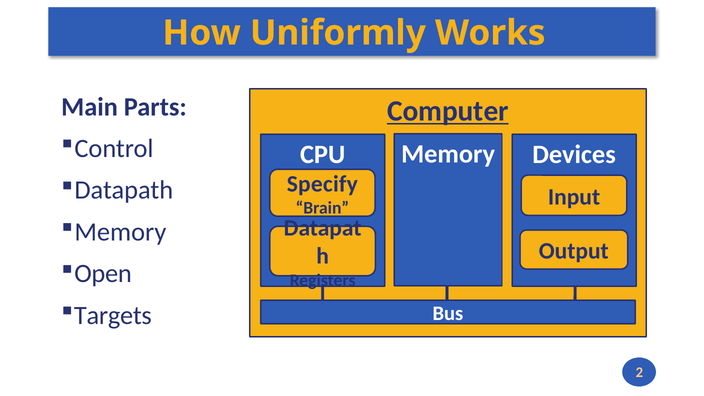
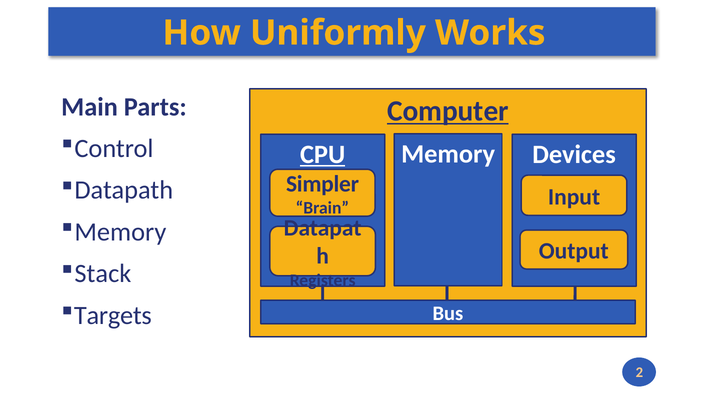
CPU underline: none -> present
Specify: Specify -> Simpler
Open: Open -> Stack
